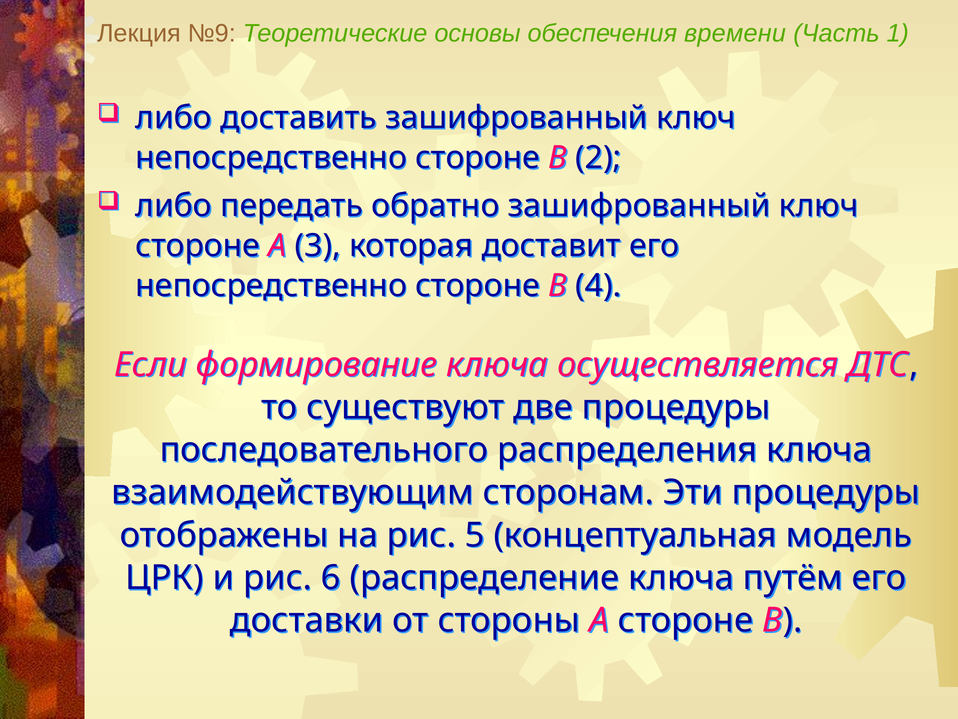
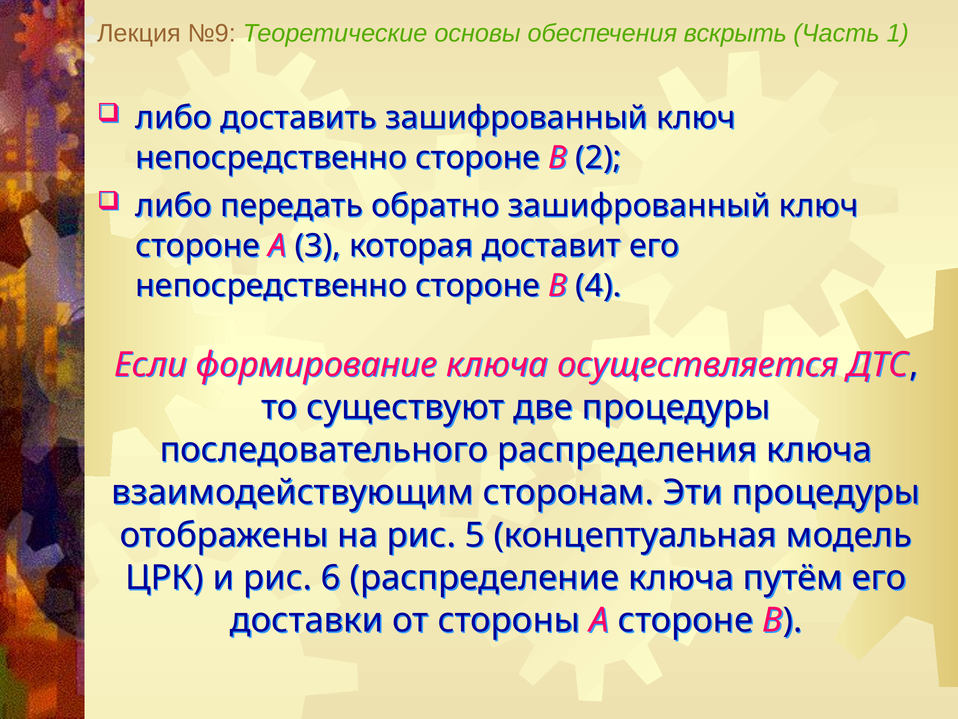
времени: времени -> вскрыть
